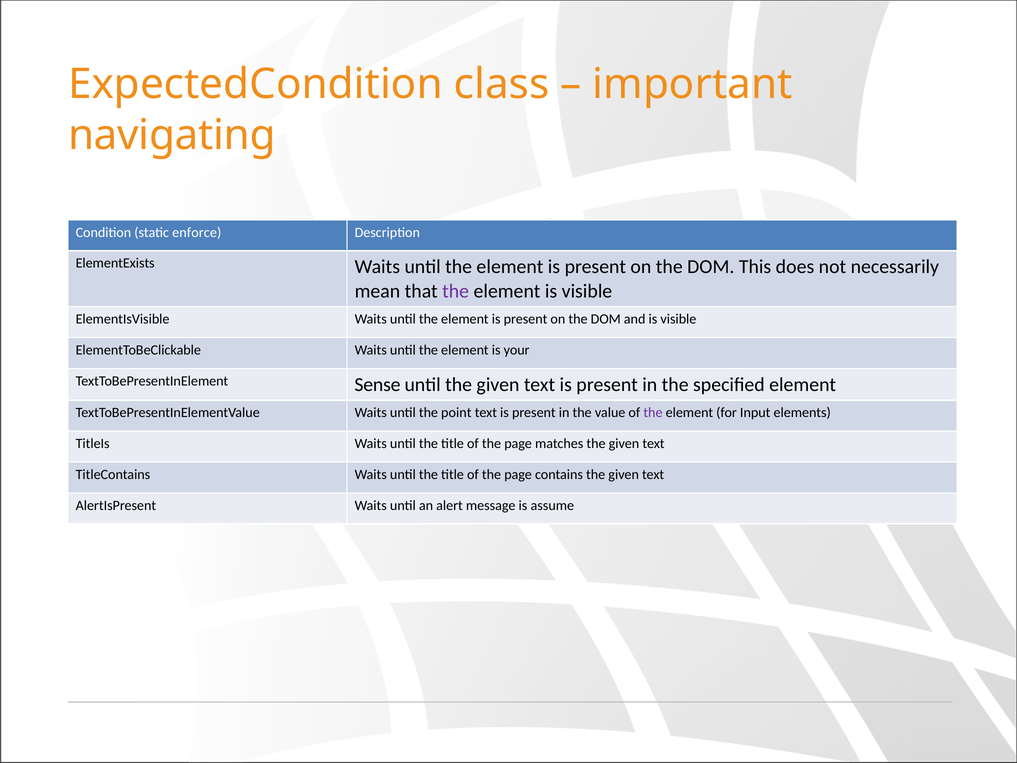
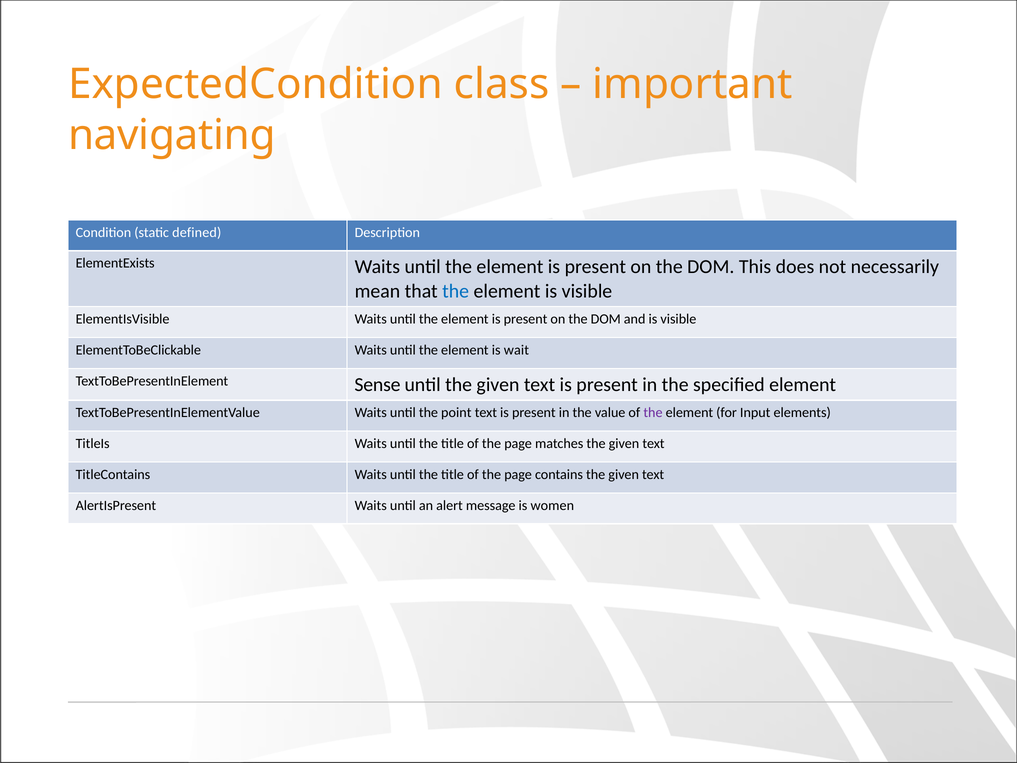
enforce: enforce -> defined
the at (456, 291) colour: purple -> blue
your: your -> wait
assume: assume -> women
